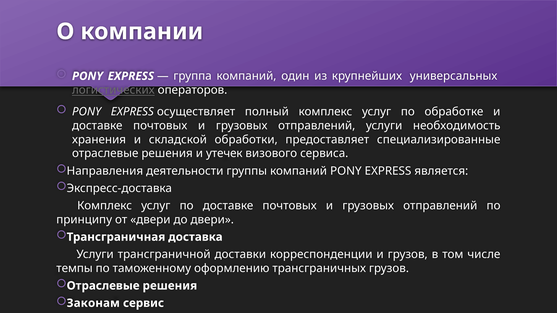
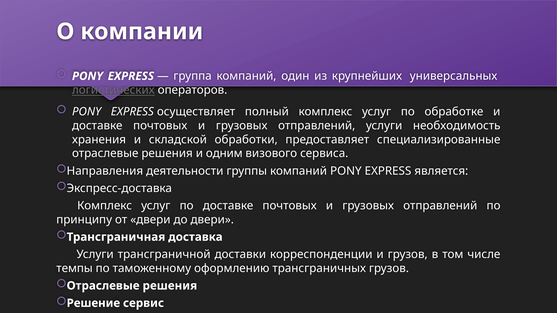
утечек: утечек -> одним
Законам: Законам -> Решение
